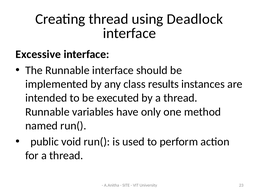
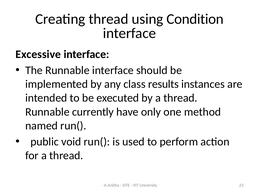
Deadlock: Deadlock -> Condition
variables: variables -> currently
